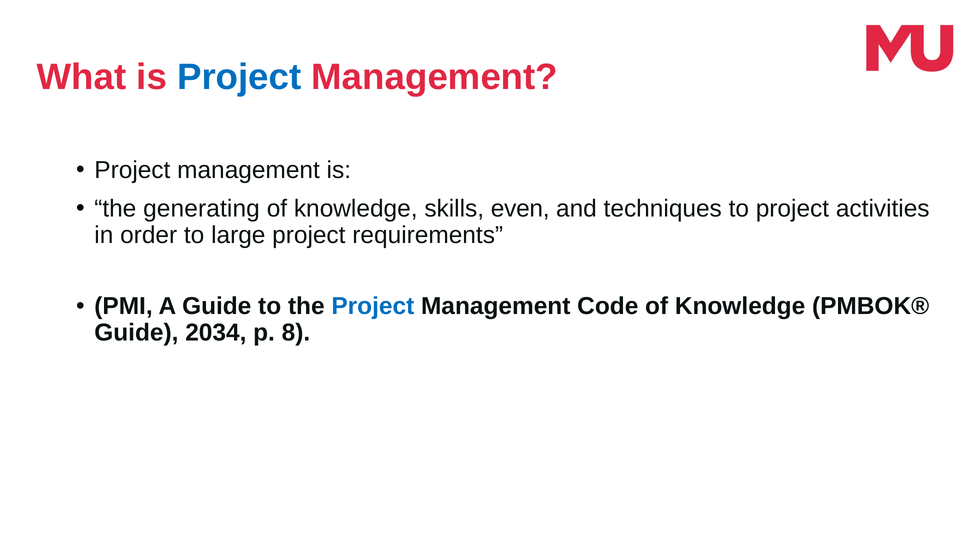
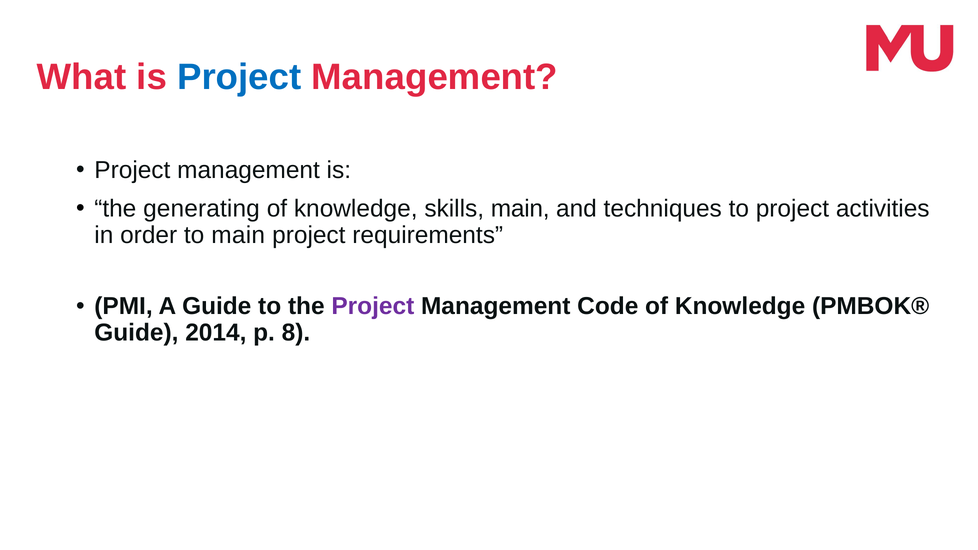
skills even: even -> main
to large: large -> main
Project at (373, 306) colour: blue -> purple
2034: 2034 -> 2014
